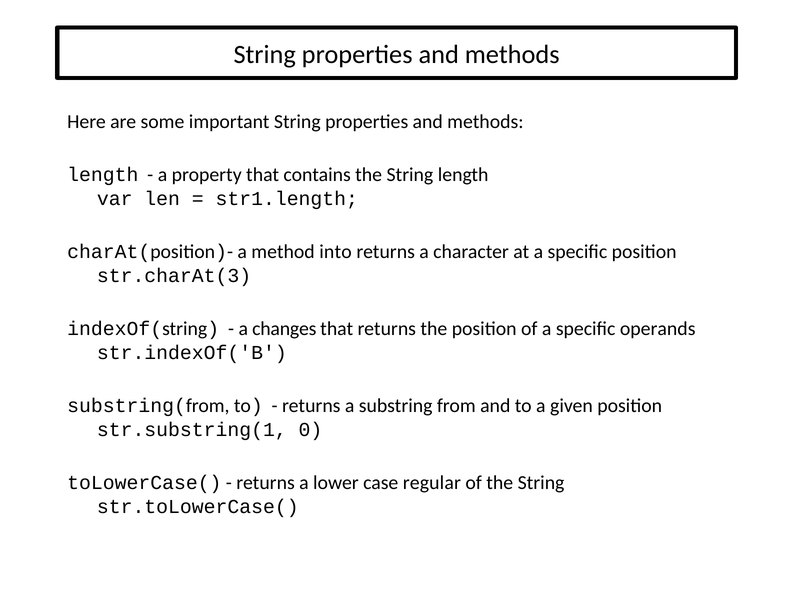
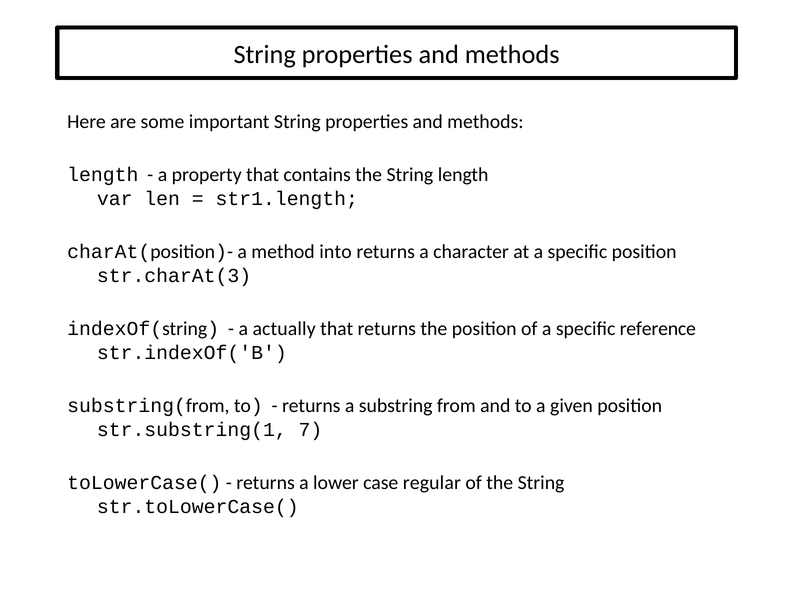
changes: changes -> actually
operands: operands -> reference
0: 0 -> 7
